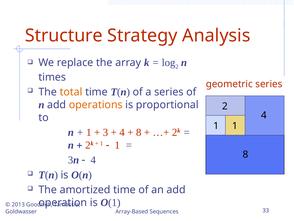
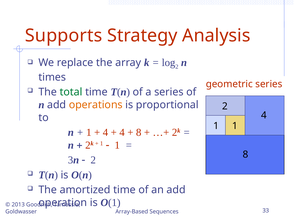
Structure: Structure -> Supports
total colour: orange -> green
3 at (105, 132): 3 -> 4
4 at (93, 160): 4 -> 2
